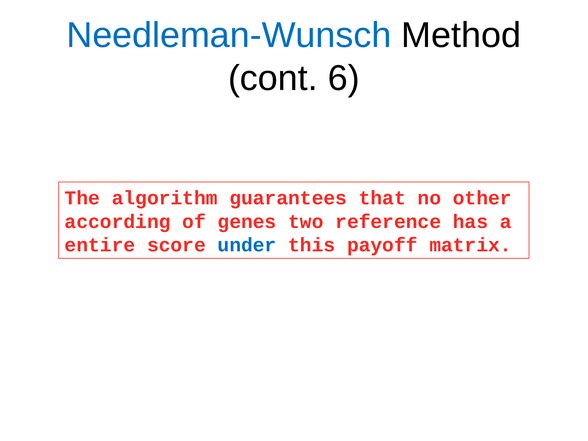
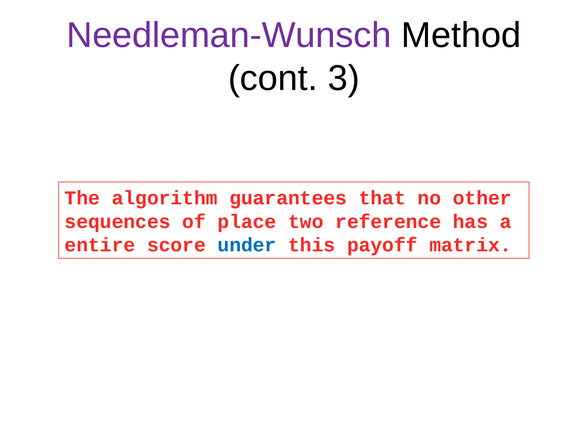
Needleman-Wunsch colour: blue -> purple
6: 6 -> 3
according: according -> sequences
genes: genes -> place
